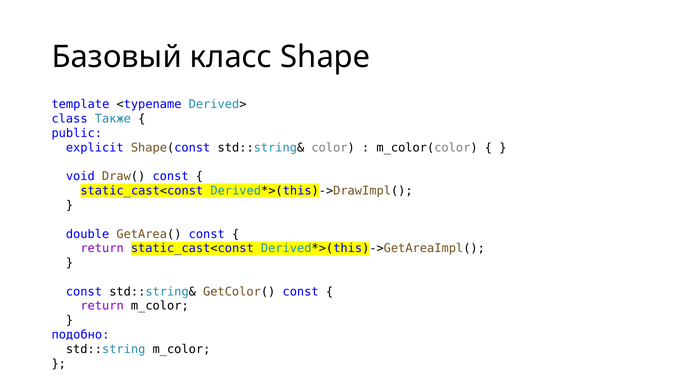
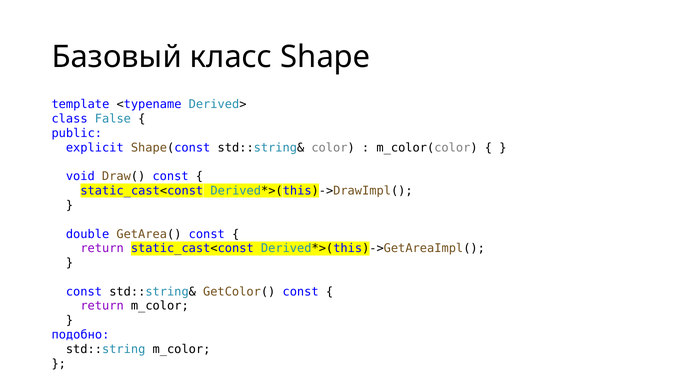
Также: Также -> False
